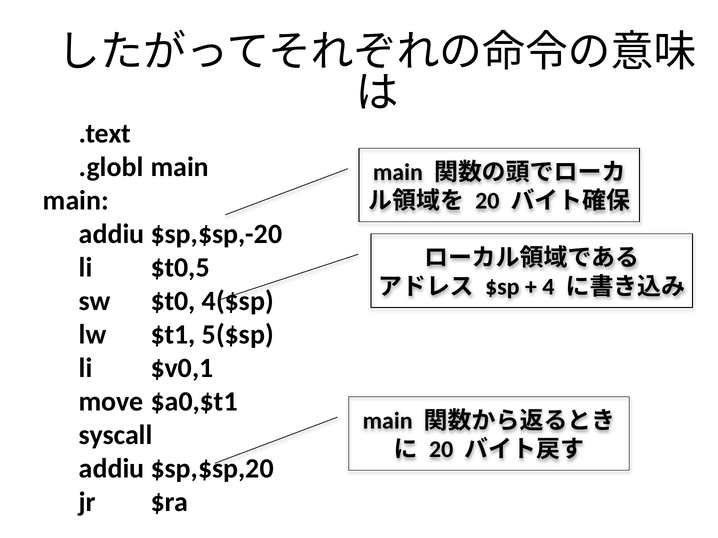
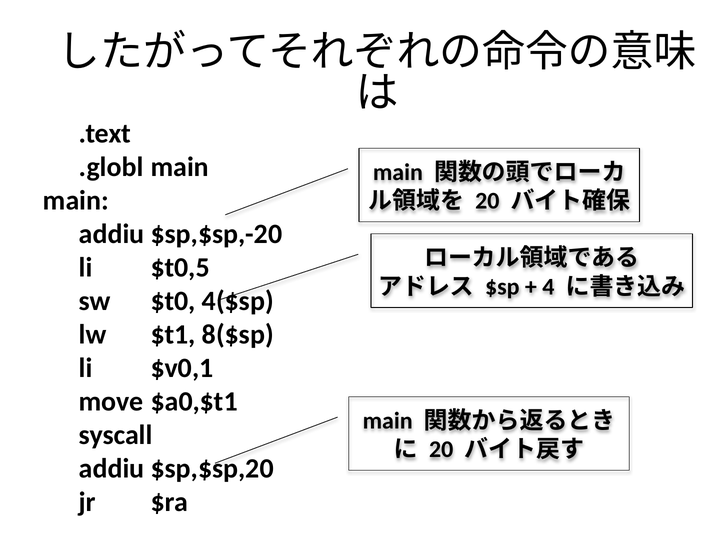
5($sp: 5($sp -> 8($sp
